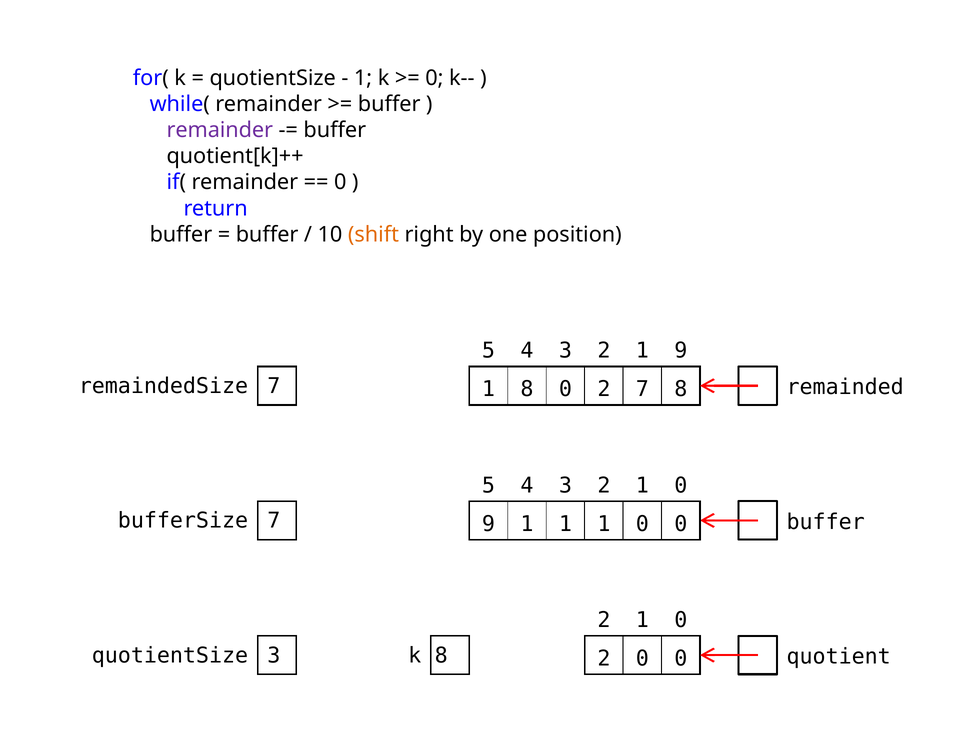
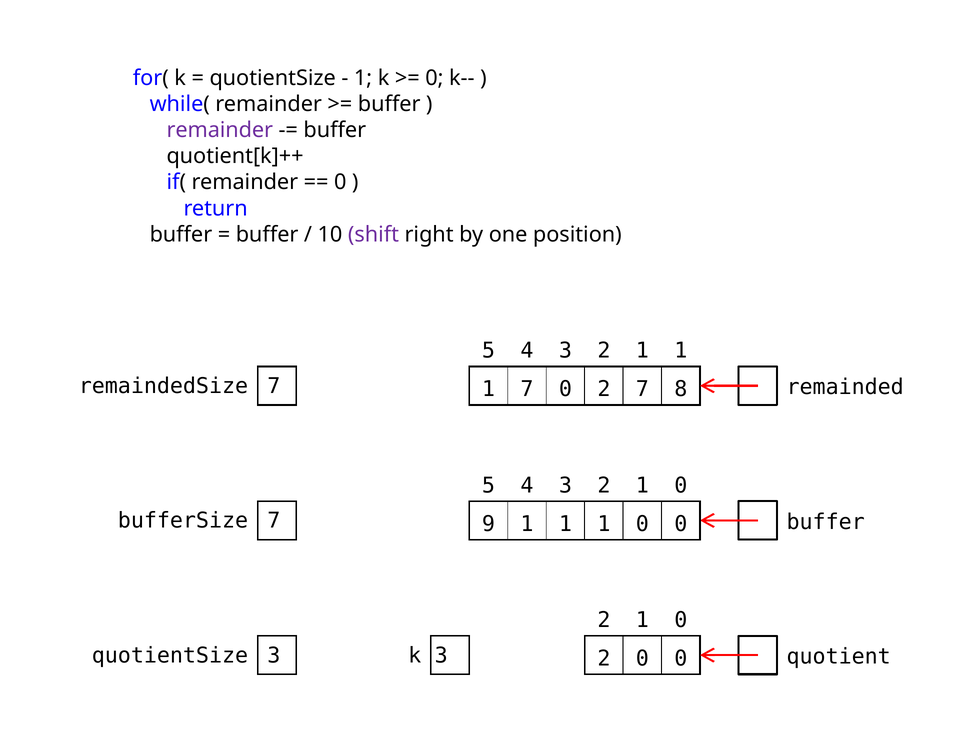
shift colour: orange -> purple
2 1 9: 9 -> 1
1 8: 8 -> 7
k 8: 8 -> 3
